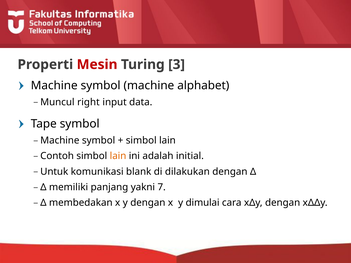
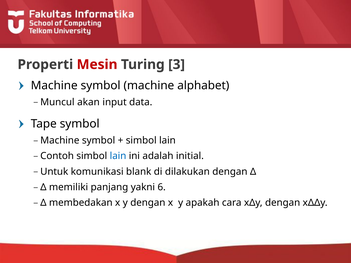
right: right -> akan
lain at (118, 156) colour: orange -> blue
7: 7 -> 6
dimulai: dimulai -> apakah
